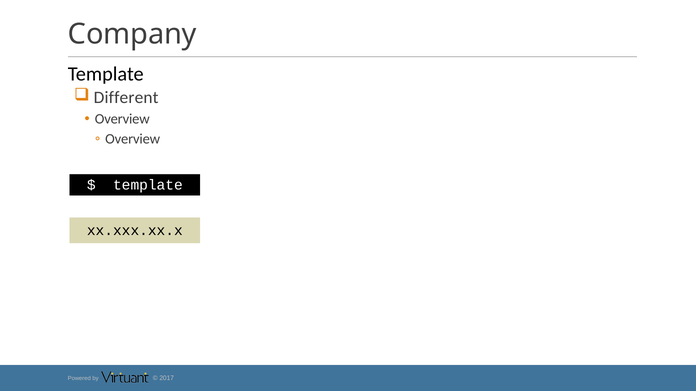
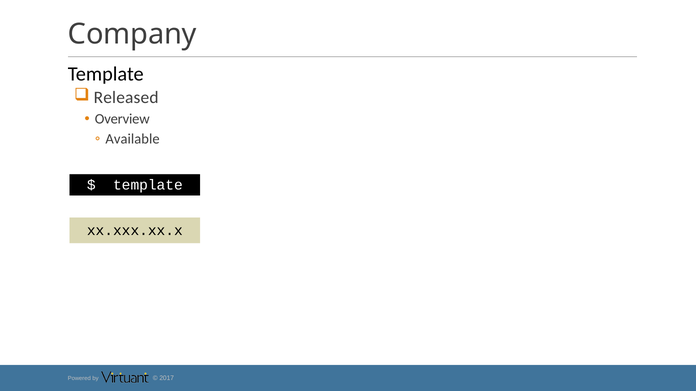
Different: Different -> Released
Overview at (133, 139): Overview -> Available
